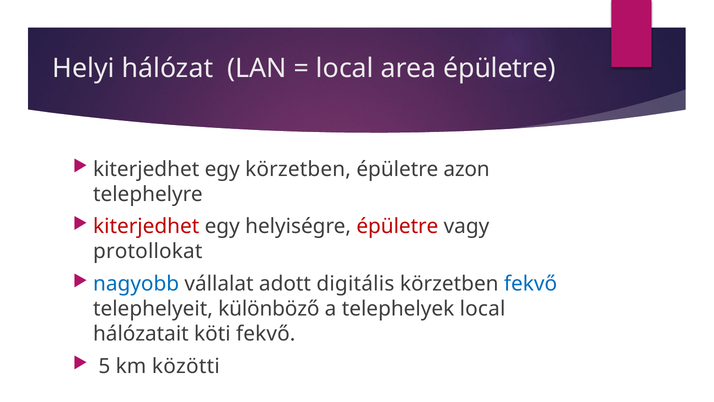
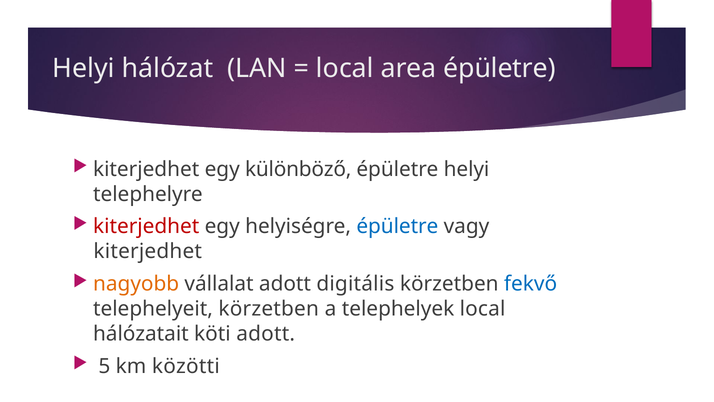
egy körzetben: körzetben -> különböző
épületre azon: azon -> helyi
épületre at (397, 226) colour: red -> blue
protollokat at (148, 251): protollokat -> kiterjedhet
nagyobb colour: blue -> orange
telephelyeit különböző: különböző -> körzetben
köti fekvő: fekvő -> adott
